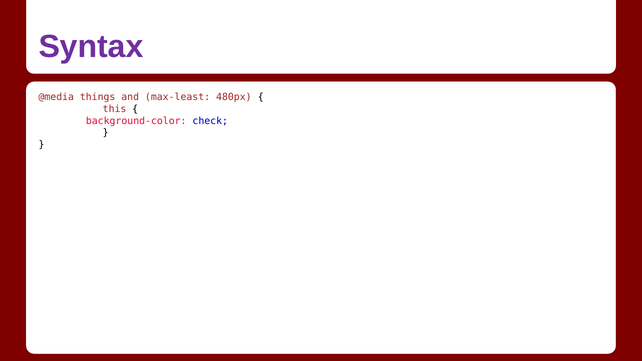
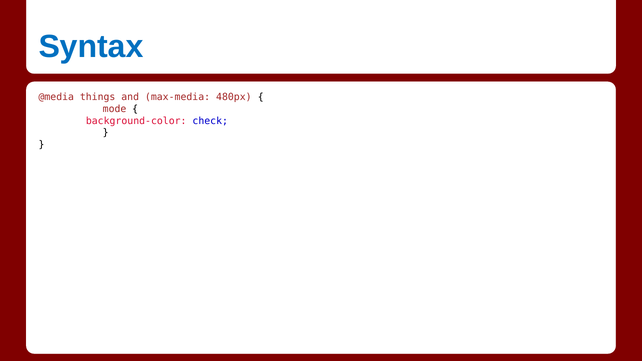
Syntax colour: purple -> blue
max-least: max-least -> max-media
this: this -> mode
